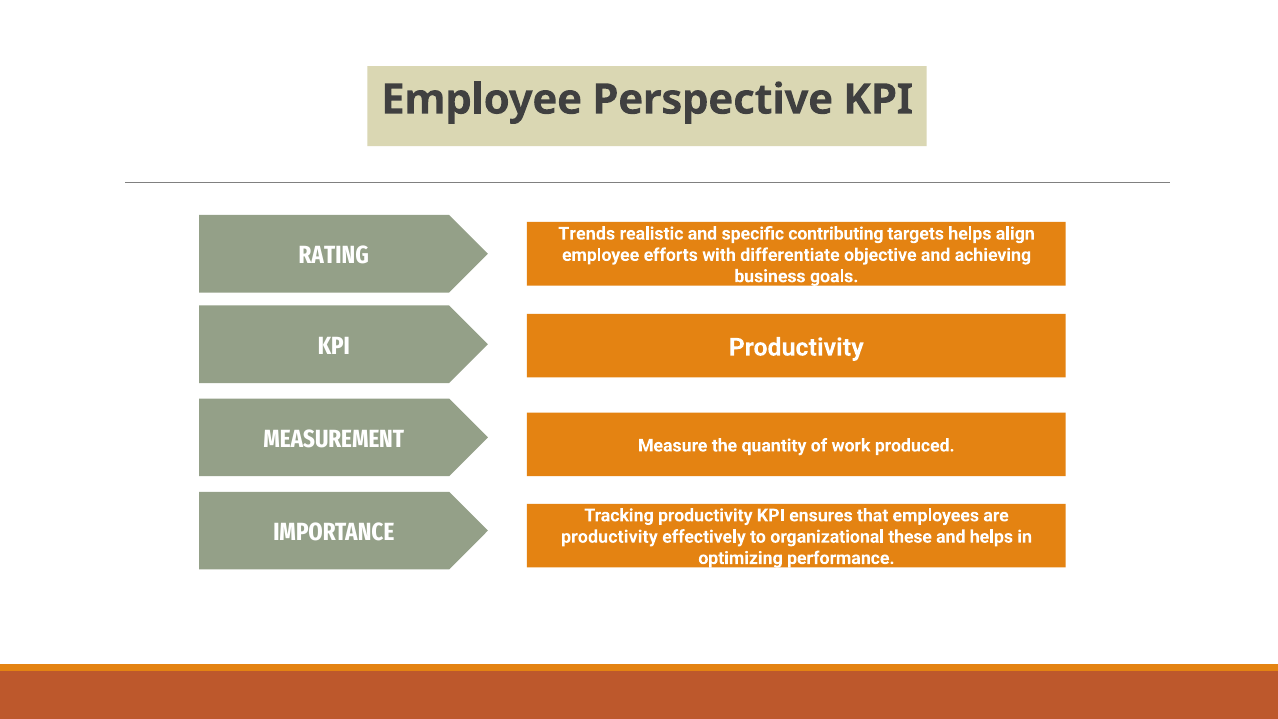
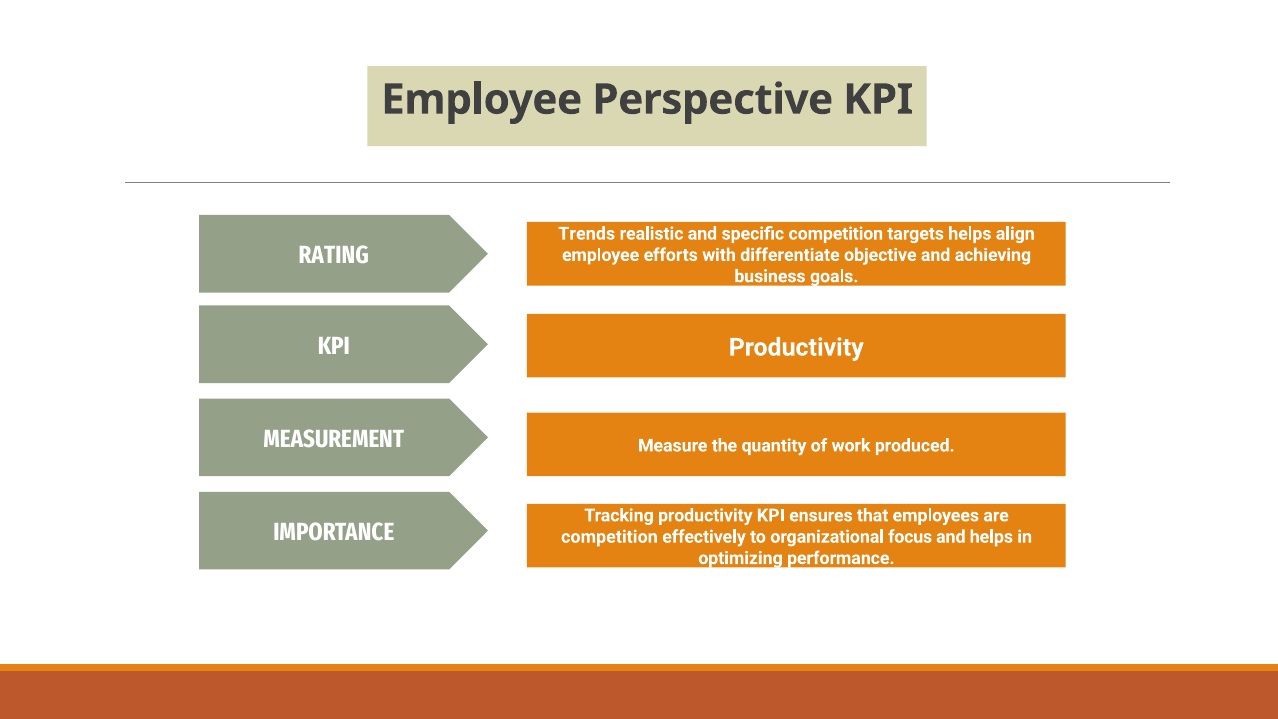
specific contributing: contributing -> competition
productivity at (609, 537): productivity -> competition
these: these -> focus
